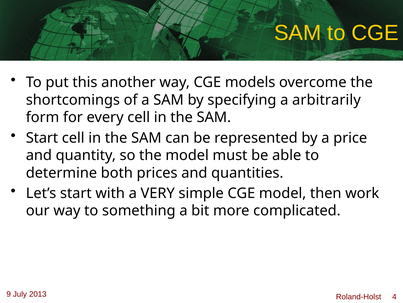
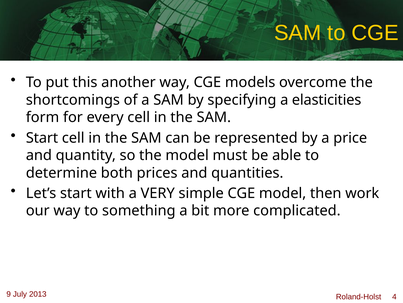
arbitrarily: arbitrarily -> elasticities
